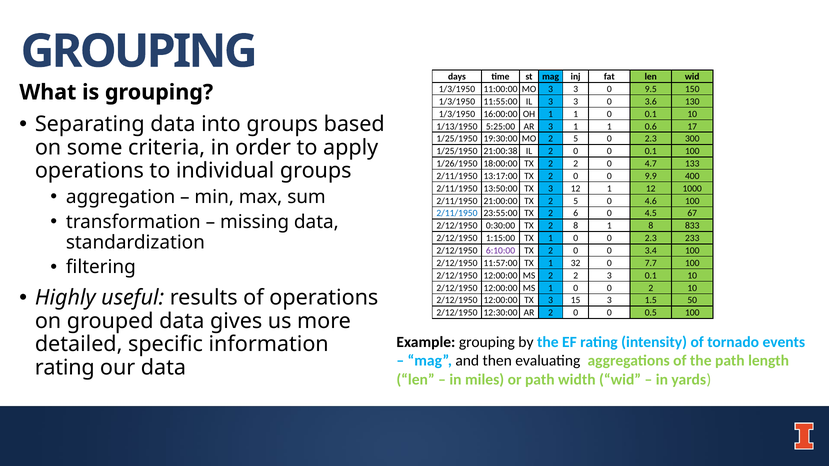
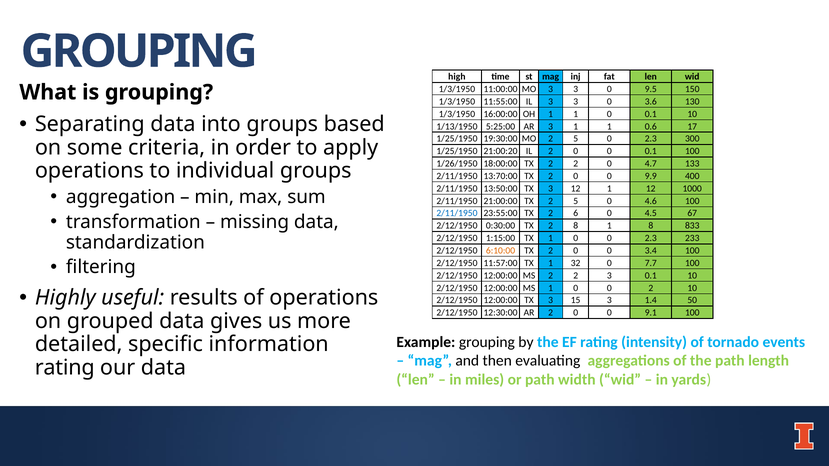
days: days -> high
21:00:38: 21:00:38 -> 21:00:20
13:17:00: 13:17:00 -> 13:70:00
6:10:00 colour: purple -> orange
1.5: 1.5 -> 1.4
0.5: 0.5 -> 9.1
